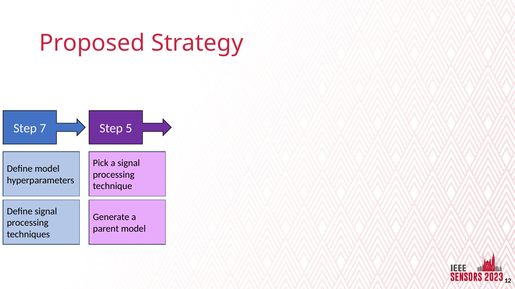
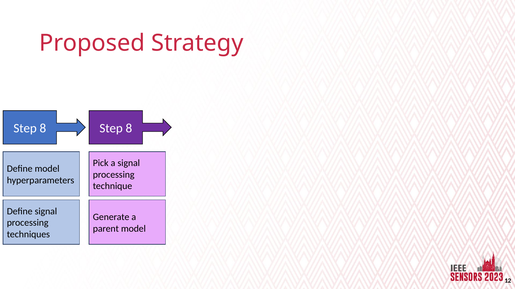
7 at (43, 129): 7 -> 8
5 at (129, 129): 5 -> 8
